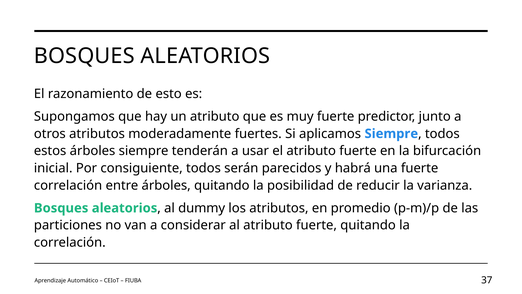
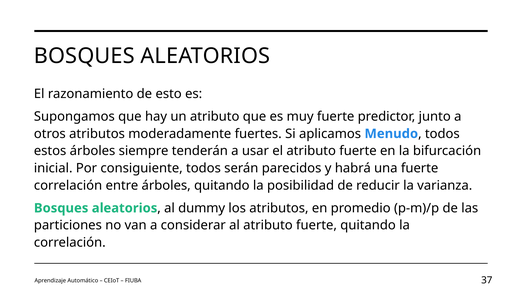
aplicamos Siempre: Siempre -> Menudo
